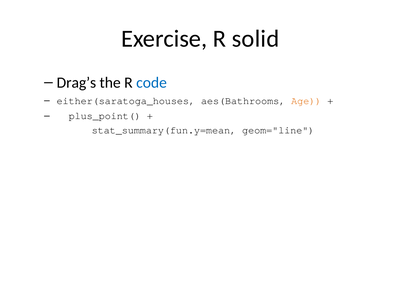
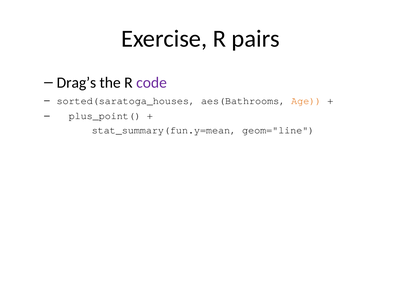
solid: solid -> pairs
code colour: blue -> purple
either(saratoga_houses: either(saratoga_houses -> sorted(saratoga_houses
